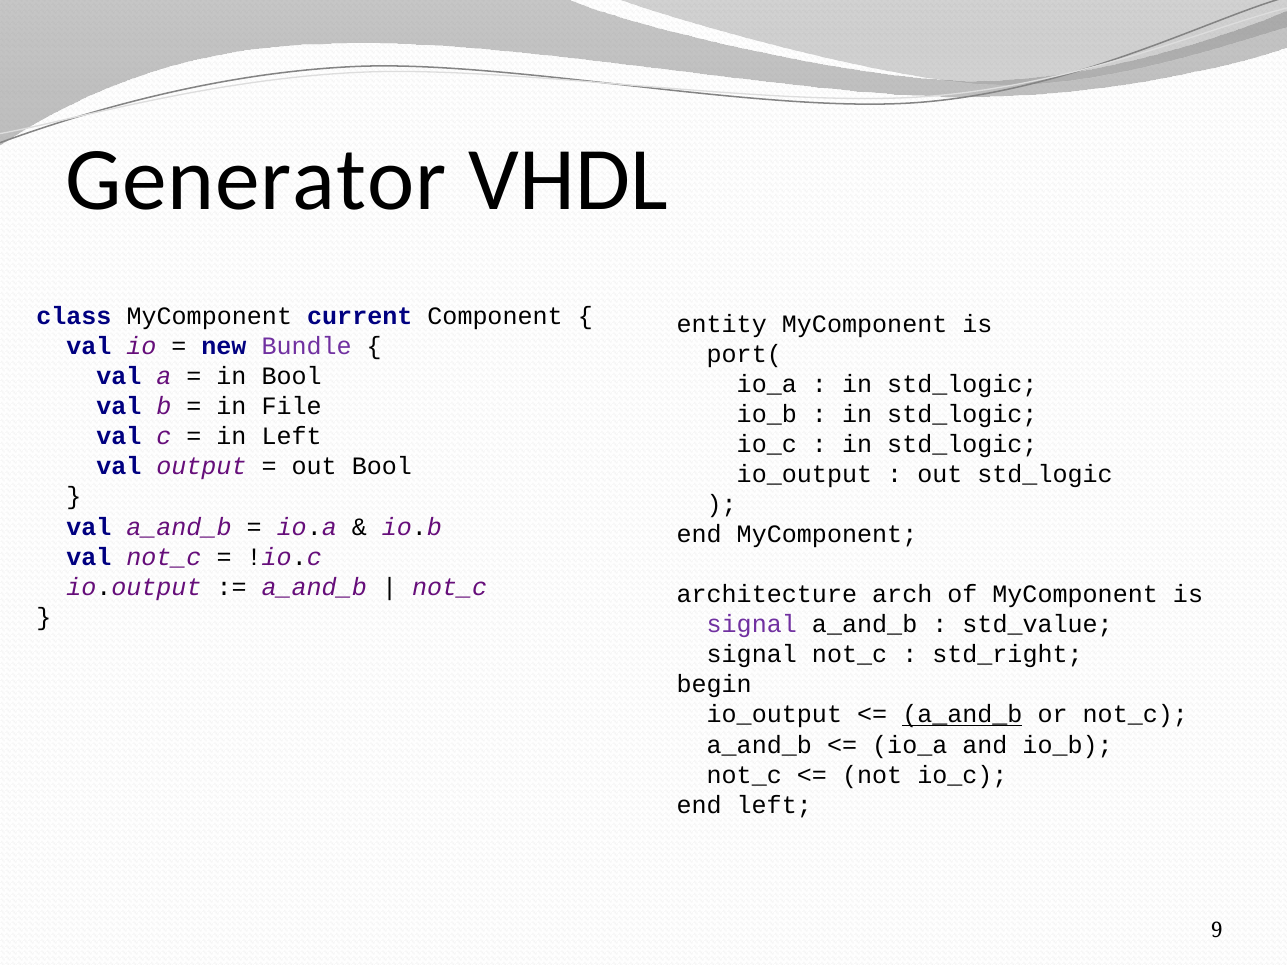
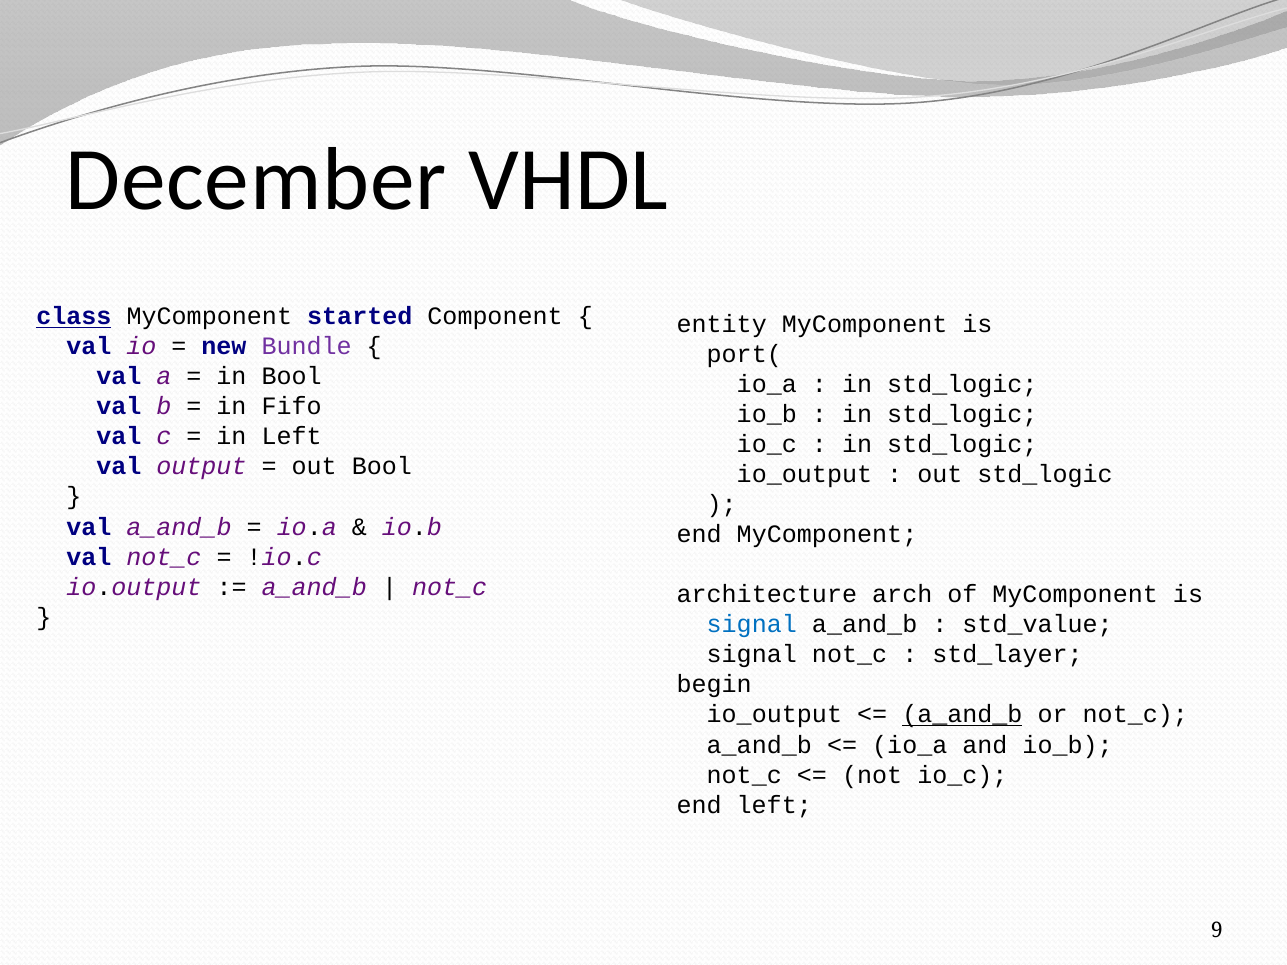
Generator: Generator -> December
class underline: none -> present
current: current -> started
File: File -> Fifo
signal at (752, 625) colour: purple -> blue
std_right: std_right -> std_layer
